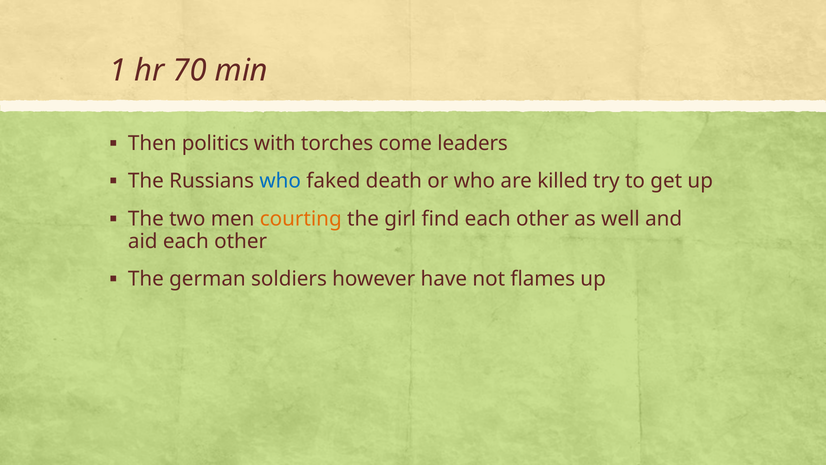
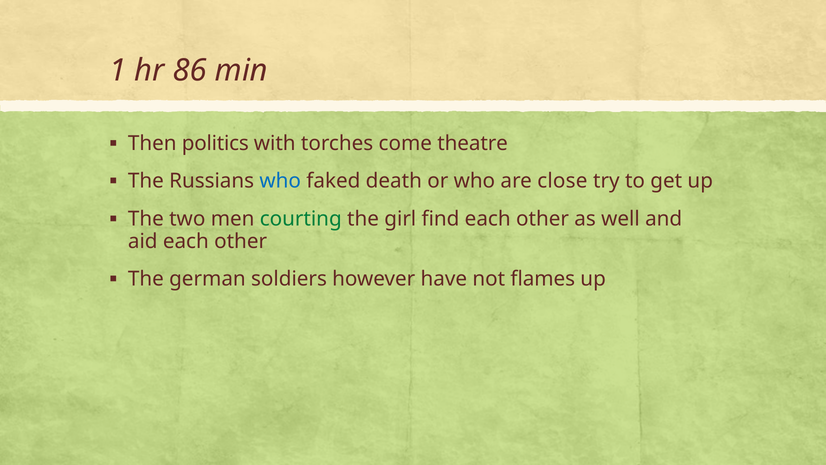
70: 70 -> 86
leaders: leaders -> theatre
killed: killed -> close
courting colour: orange -> green
